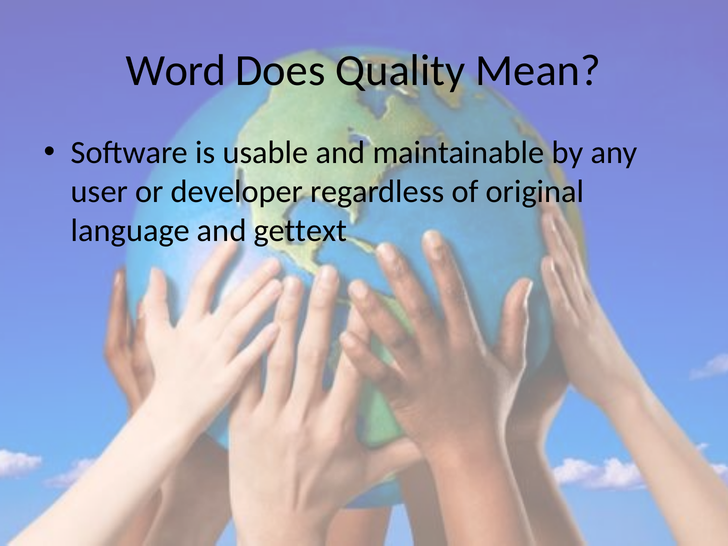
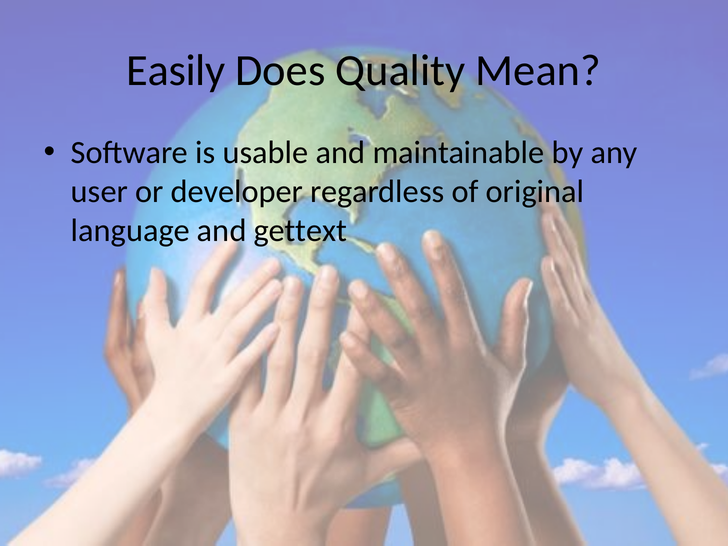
Word: Word -> Easily
